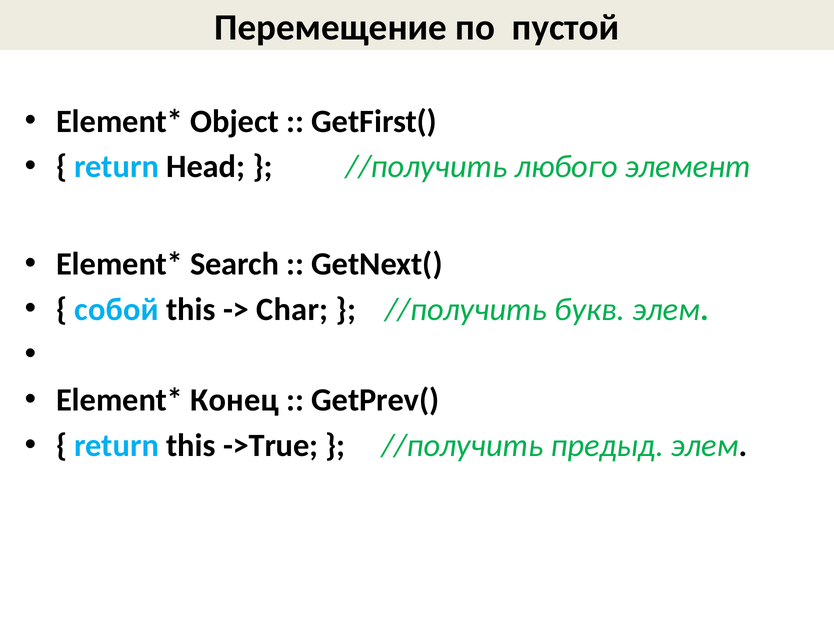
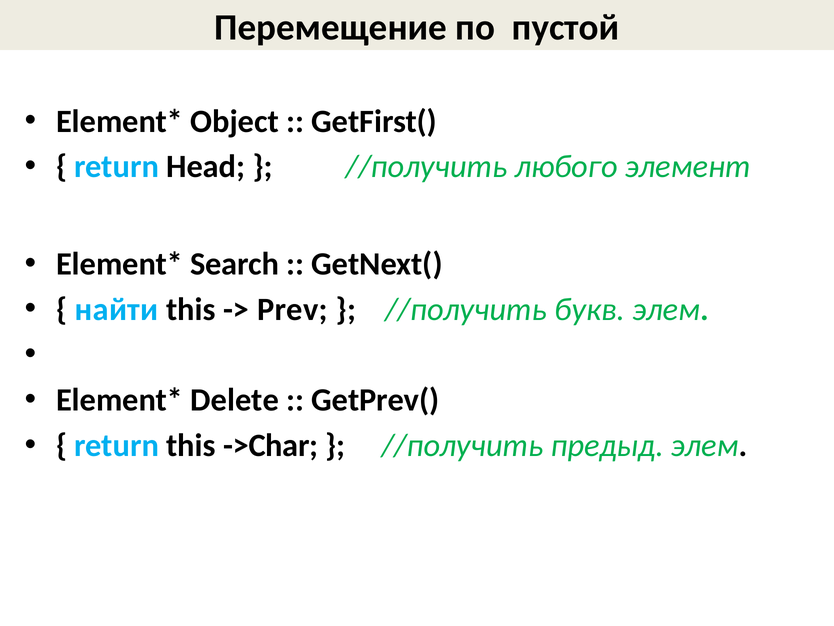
собой: собой -> найти
Char: Char -> Prev
Конец: Конец -> Delete
->True: ->True -> ->Char
